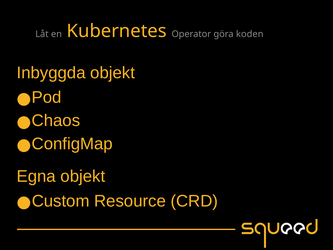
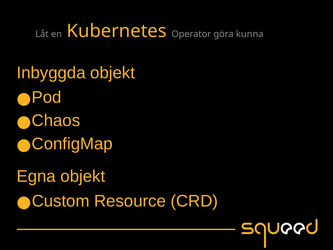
koden: koden -> kunna
